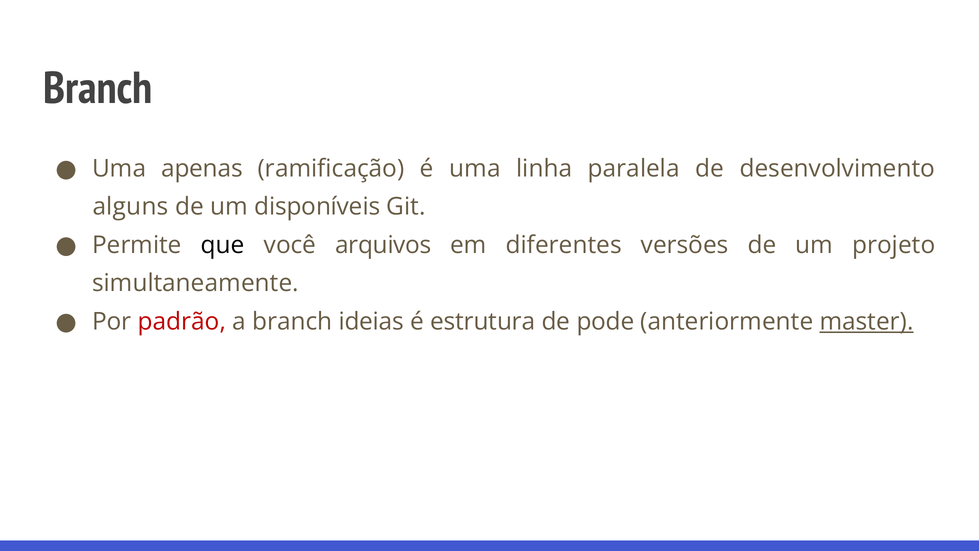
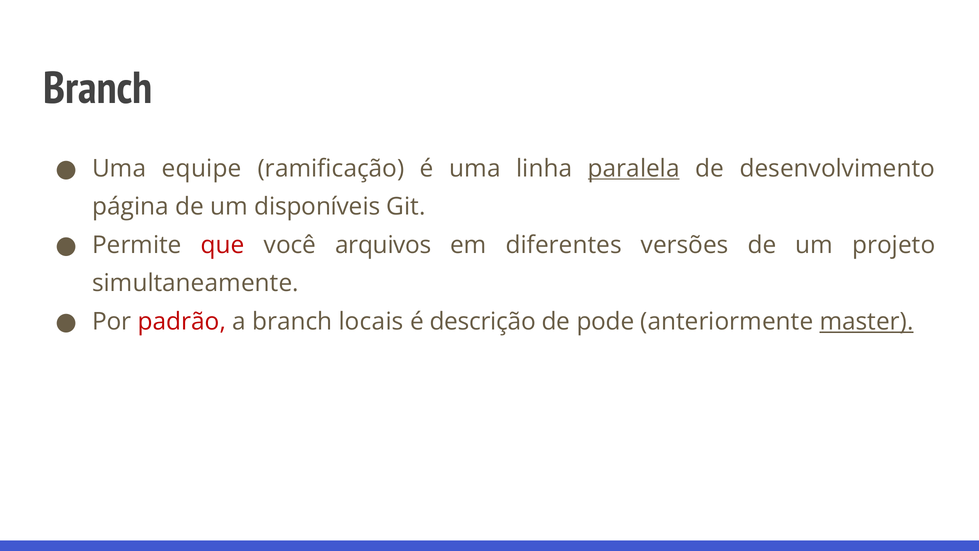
apenas: apenas -> equipe
paralela underline: none -> present
alguns: alguns -> página
que colour: black -> red
ideias: ideias -> locais
estrutura: estrutura -> descrição
